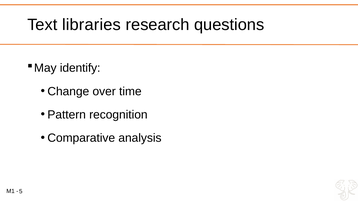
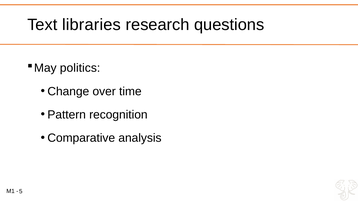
identify: identify -> politics
